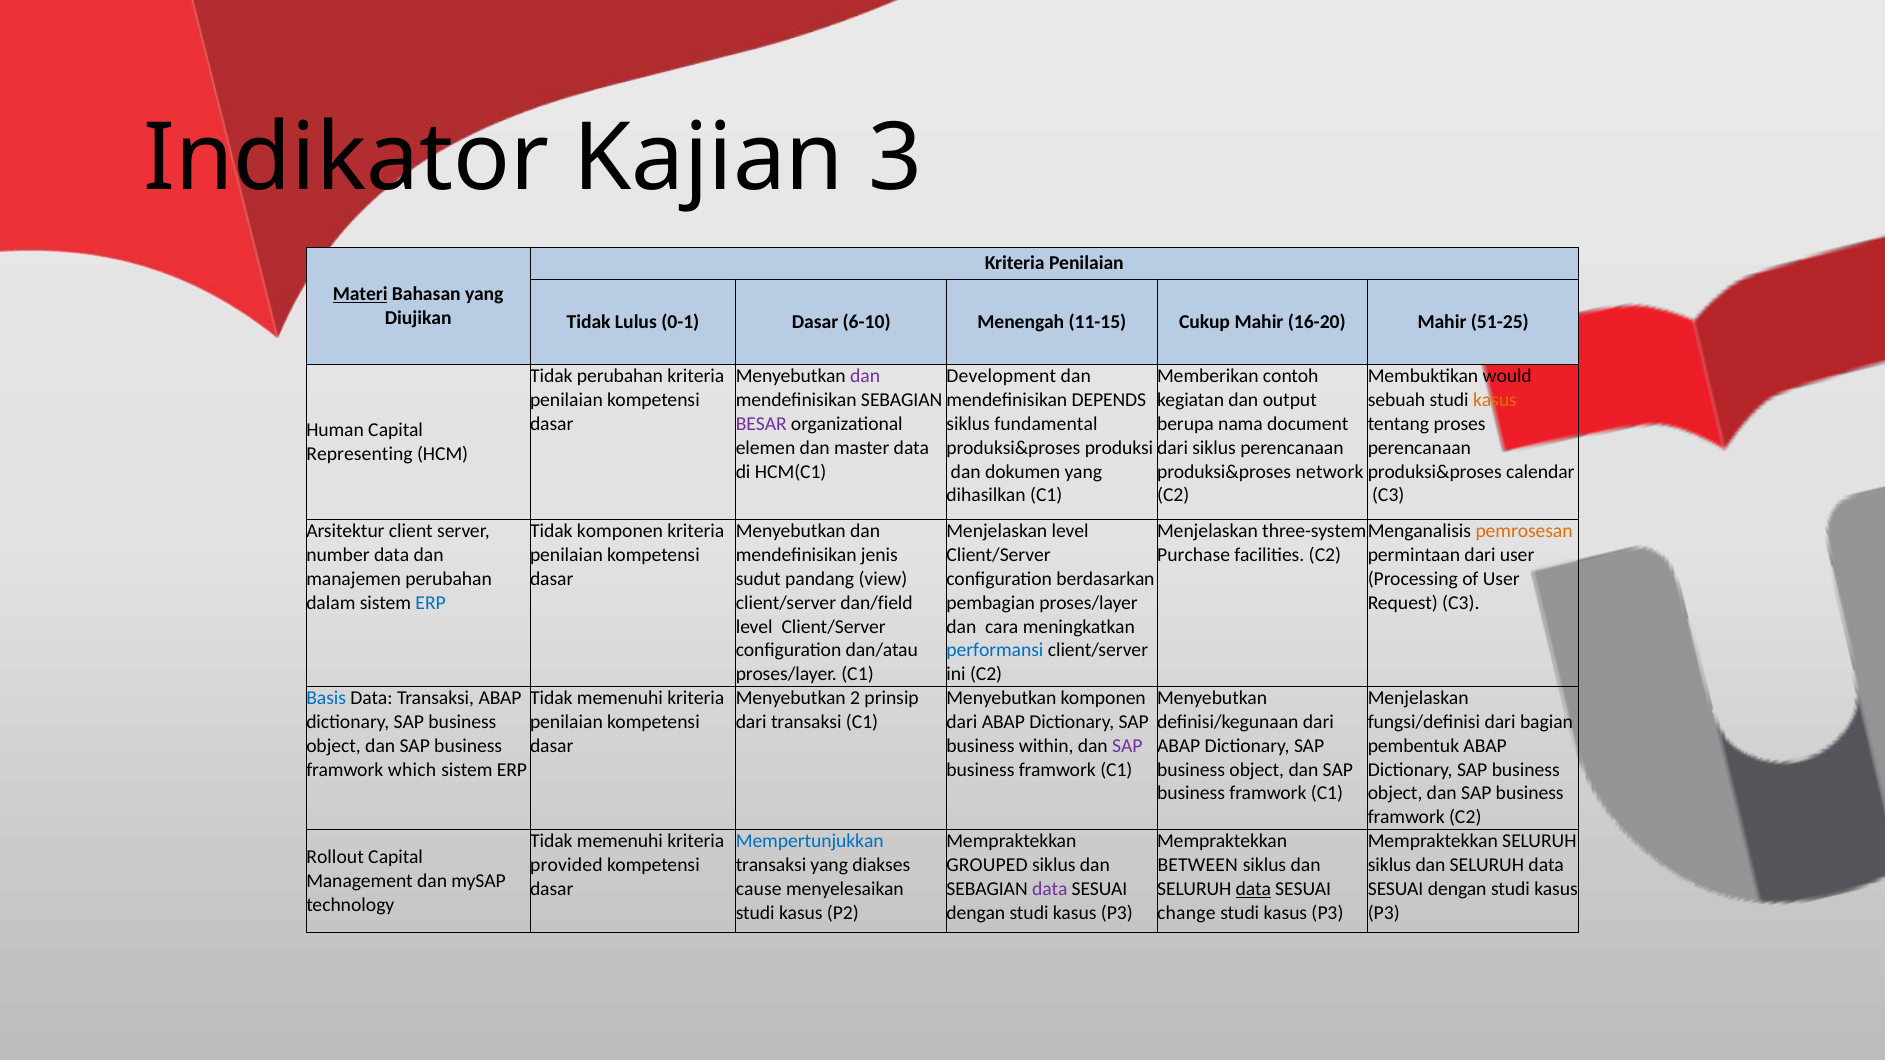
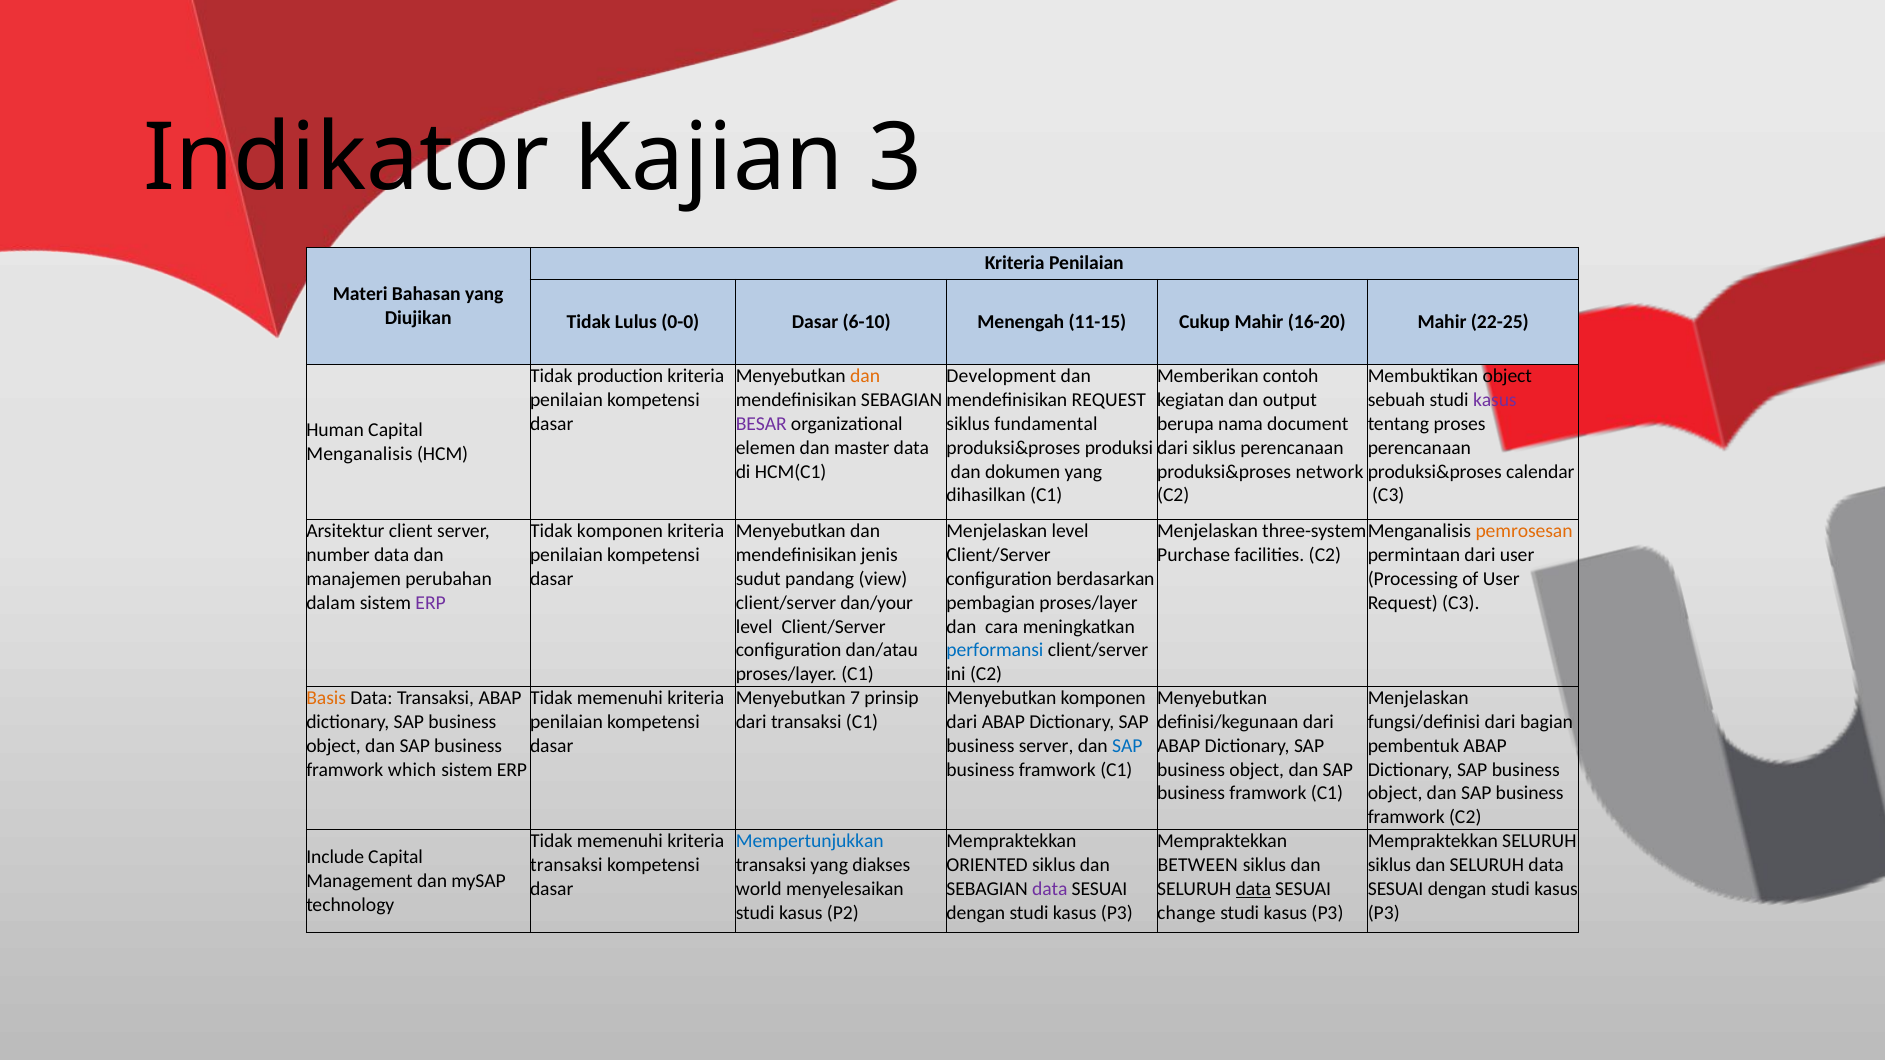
Materi underline: present -> none
0-1: 0-1 -> 0-0
51-25: 51-25 -> 22-25
Tidak perubahan: perubahan -> production
dan at (865, 377) colour: purple -> orange
Membuktikan would: would -> object
mendefinisikan DEPENDS: DEPENDS -> REQUEST
kasus at (1495, 400) colour: orange -> purple
Representing at (359, 454): Representing -> Menganalisis
ERP at (431, 603) colour: blue -> purple
dan/field: dan/field -> dan/your
Basis colour: blue -> orange
2: 2 -> 7
business within: within -> server
SAP at (1127, 746) colour: purple -> blue
Rollout: Rollout -> Include
provided at (566, 865): provided -> transaksi
GROUPED: GROUPED -> ORIENTED
cause: cause -> world
